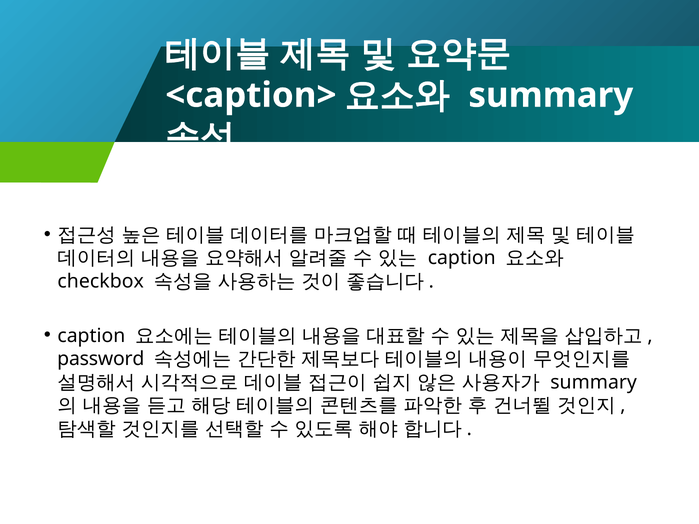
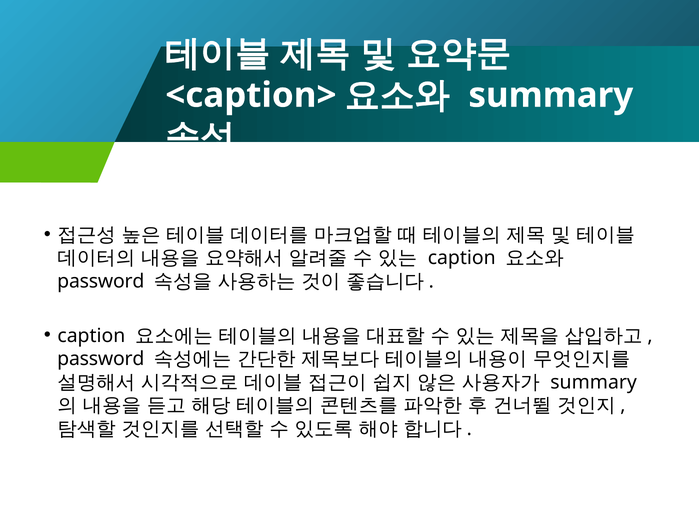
checkbox at (101, 281): checkbox -> password
